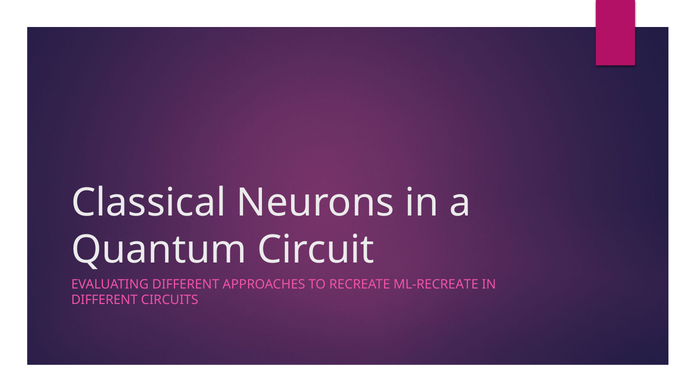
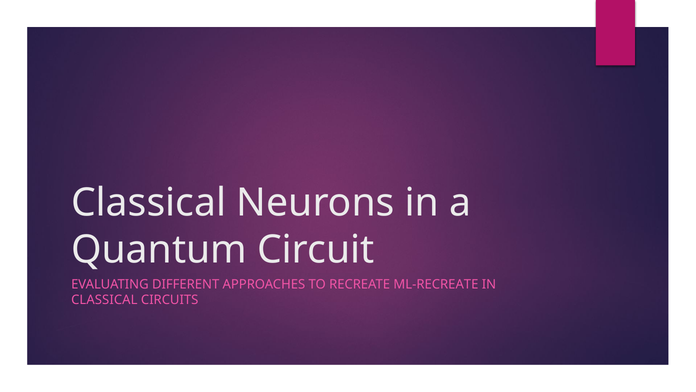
DIFFERENT at (104, 300): DIFFERENT -> CLASSICAL
